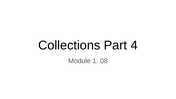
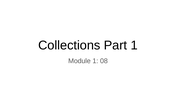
Part 4: 4 -> 1
